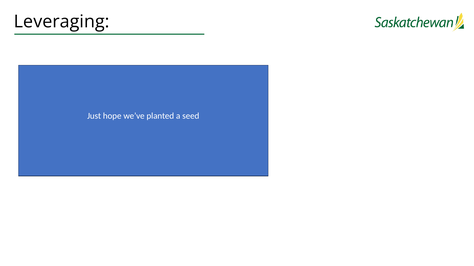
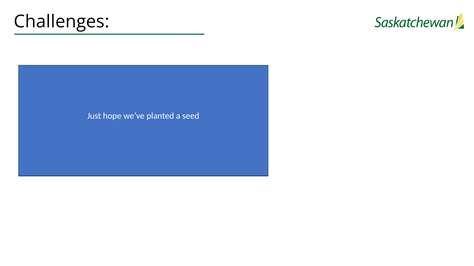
Leveraging: Leveraging -> Challenges
